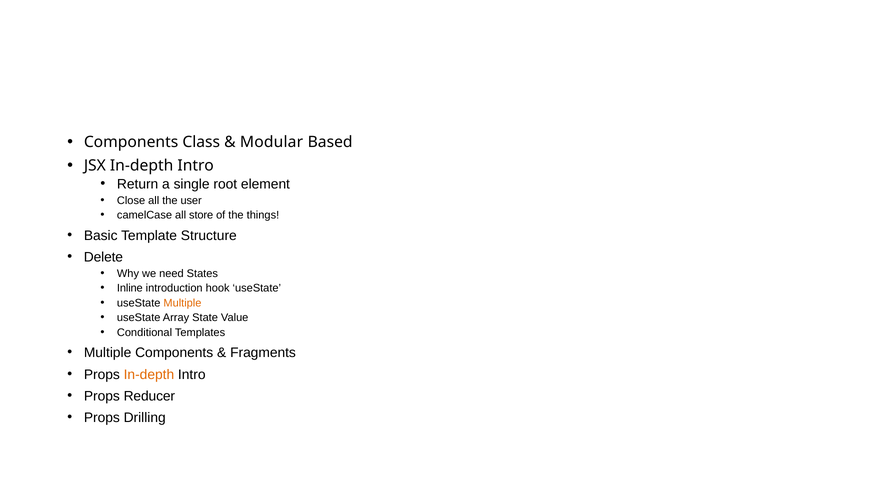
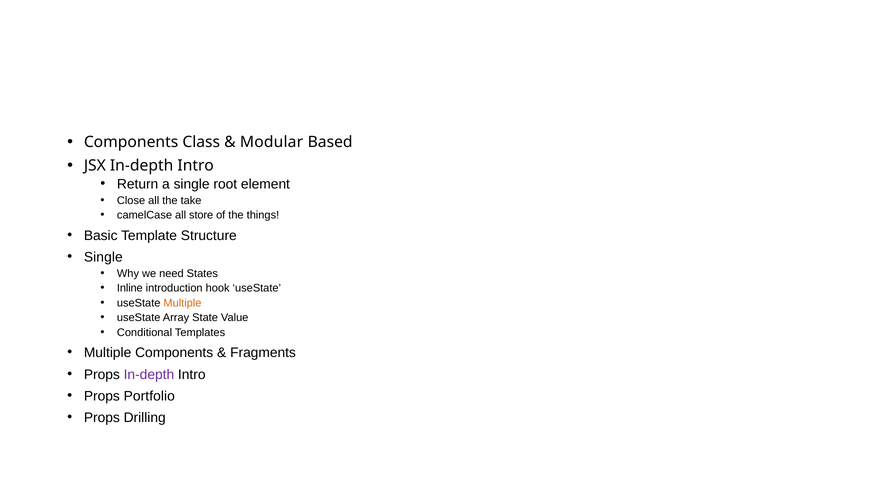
user: user -> take
Delete at (103, 257): Delete -> Single
In-depth at (149, 375) colour: orange -> purple
Reducer: Reducer -> Portfolio
